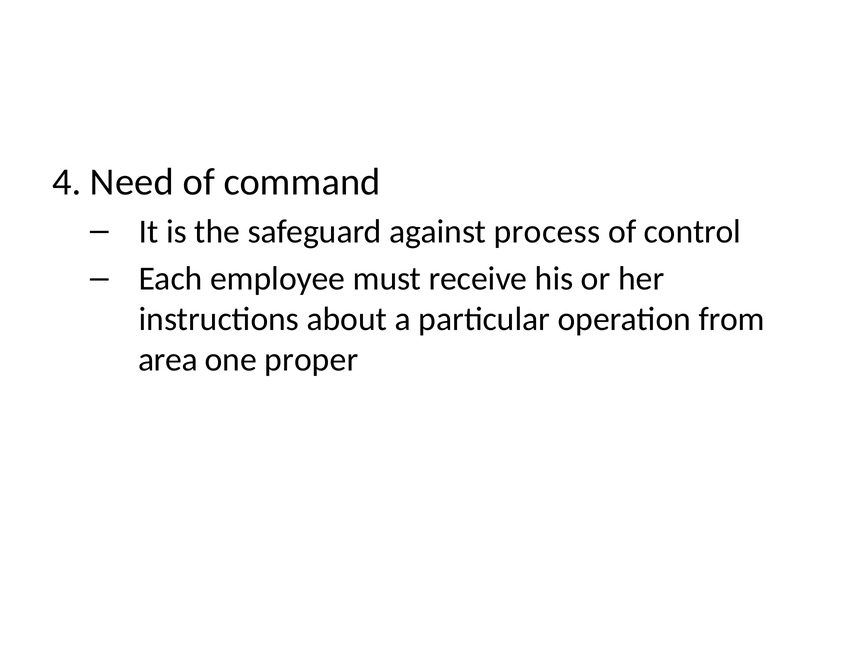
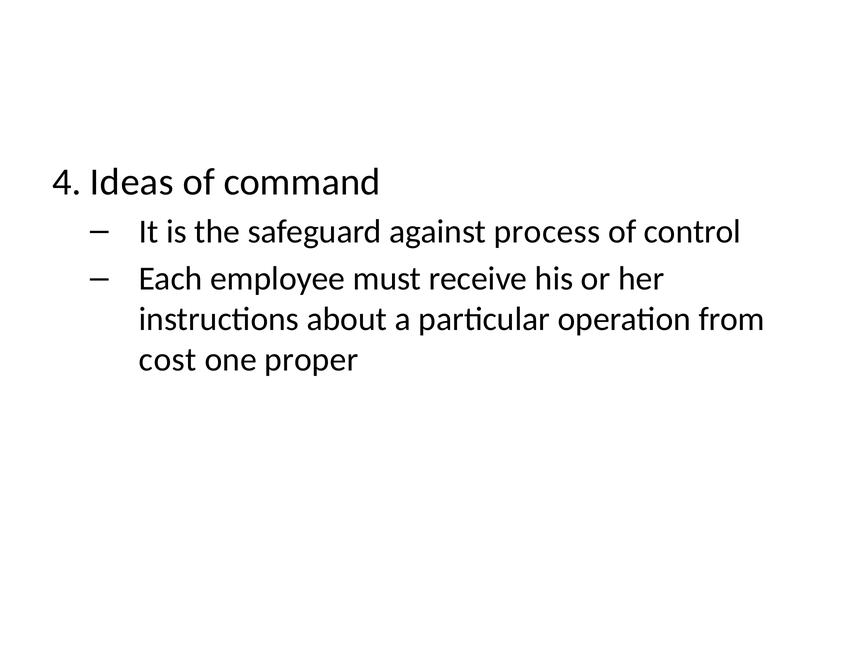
Need: Need -> Ideas
area: area -> cost
